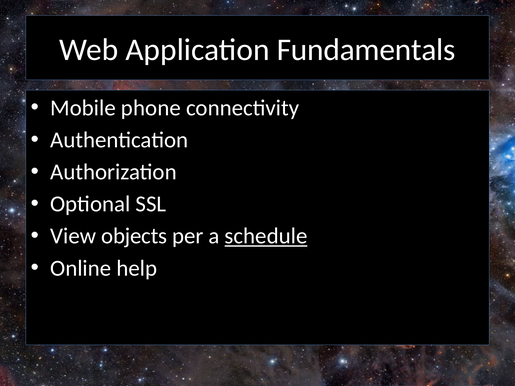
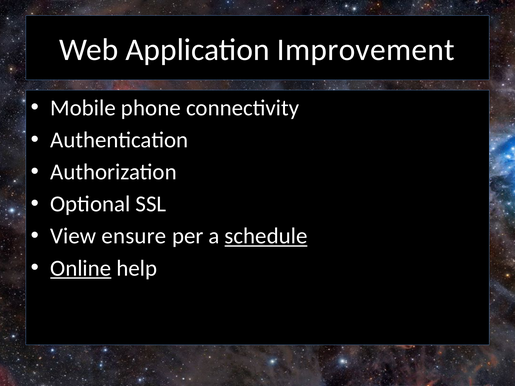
Fundamentals: Fundamentals -> Improvement
objects: objects -> ensure
Online underline: none -> present
